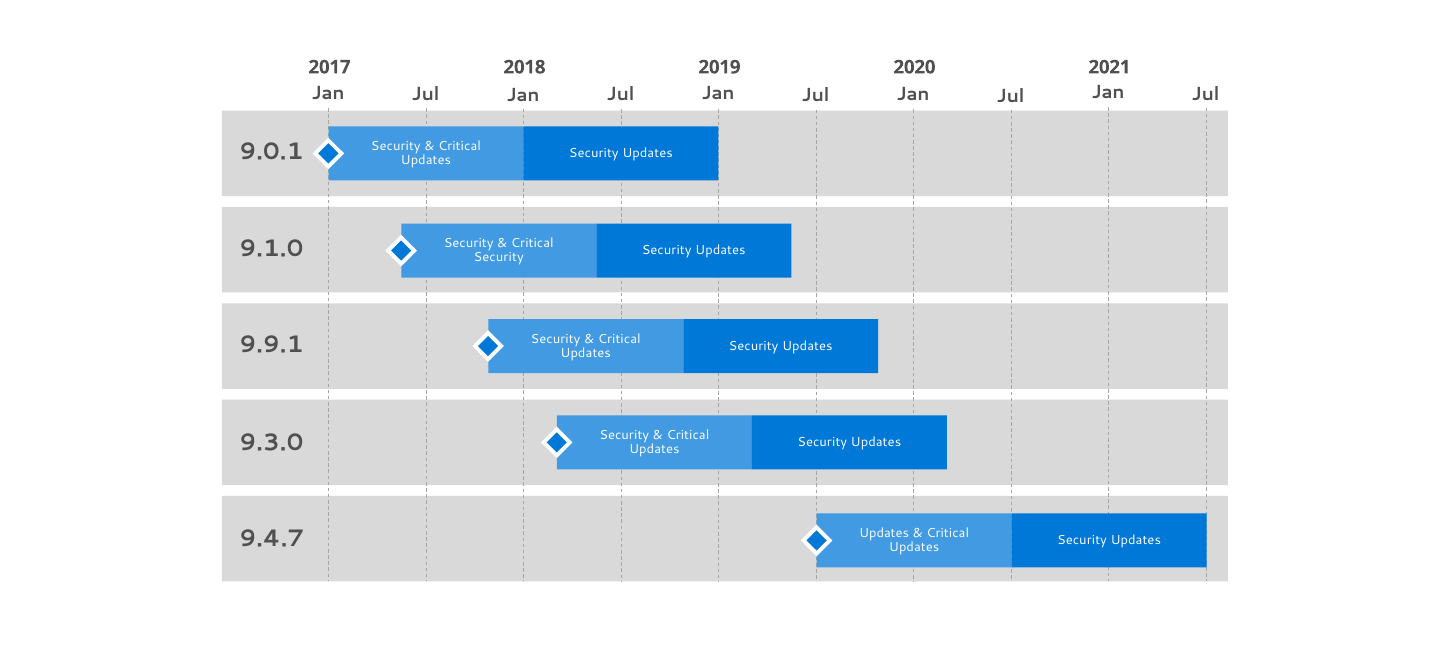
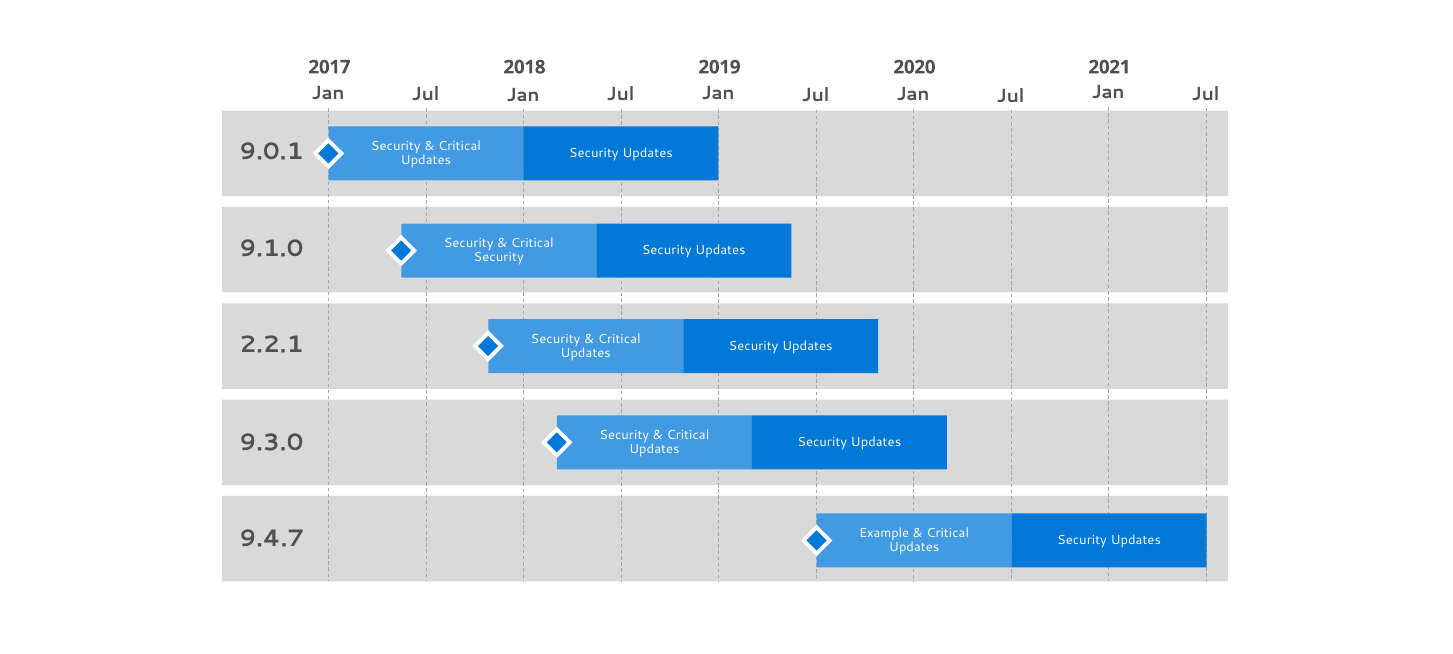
9.9.1: 9.9.1 -> 2.2.1
Updates at (884, 533): Updates -> Example
